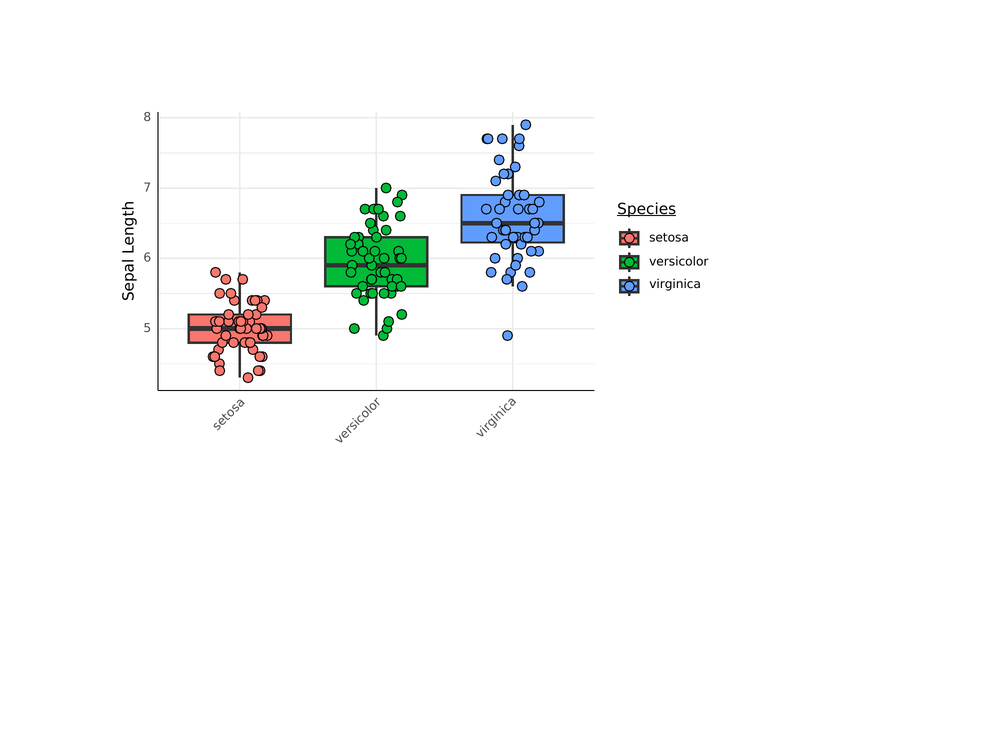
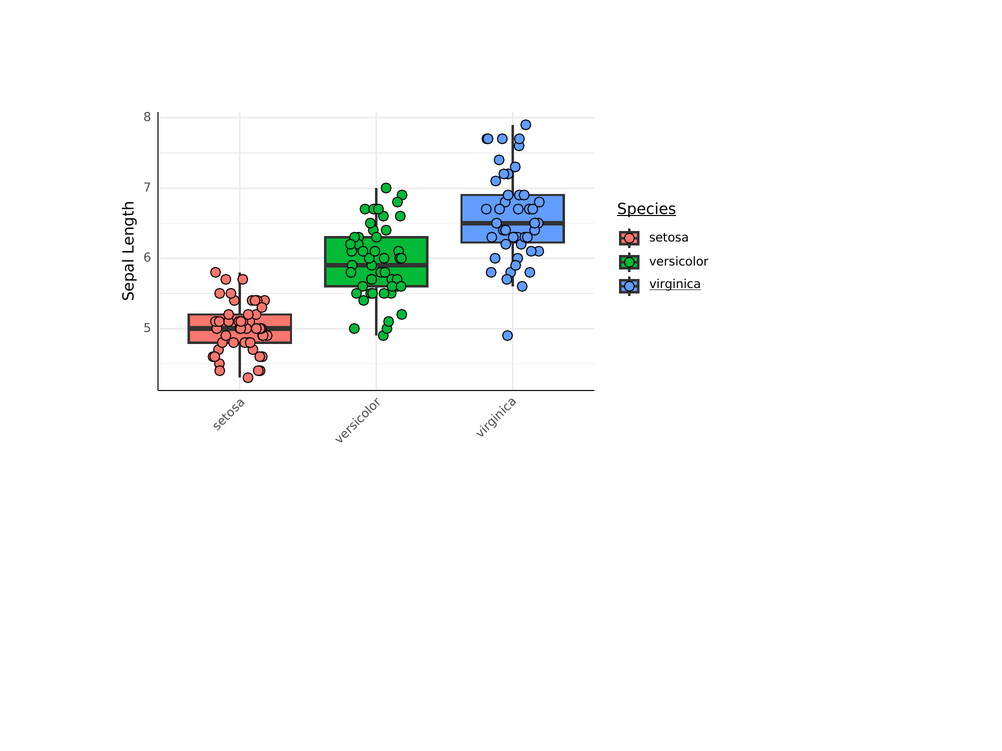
virginica underline: none -> present
